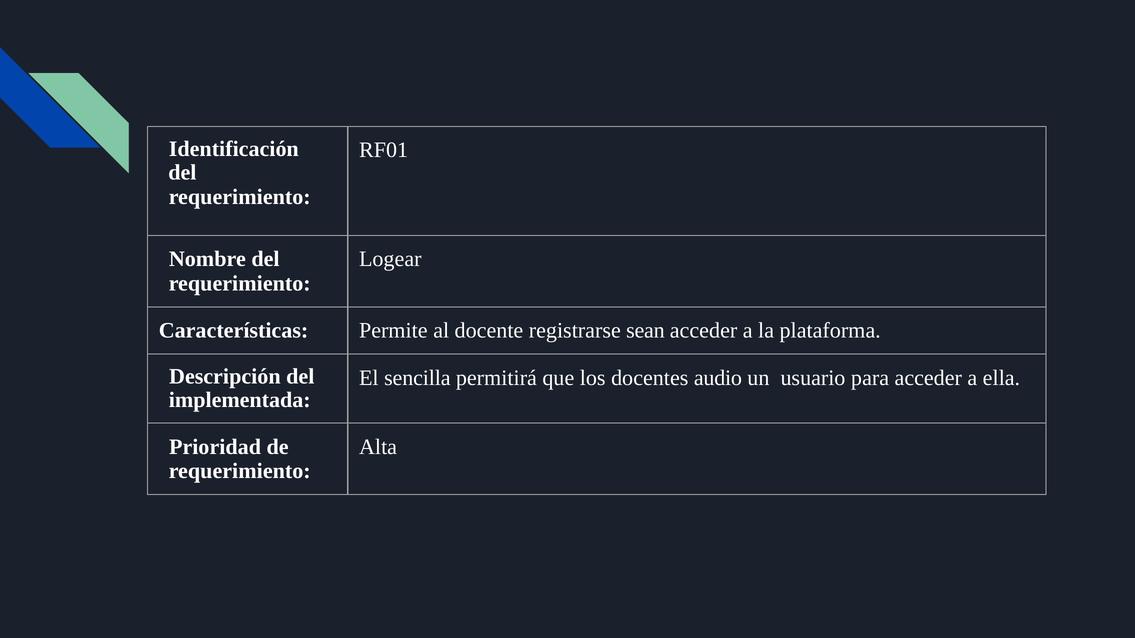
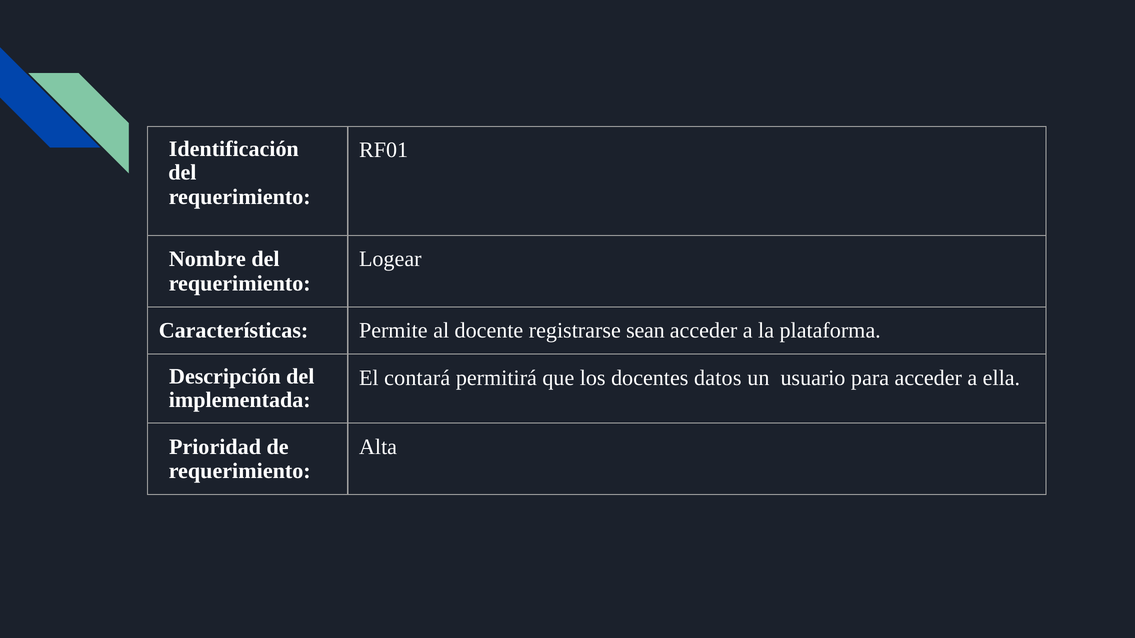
sencilla: sencilla -> contará
audio: audio -> datos
